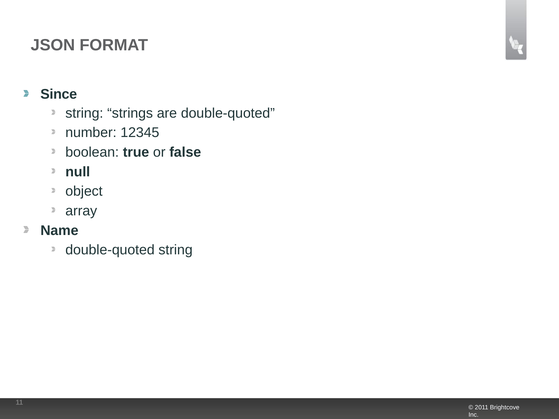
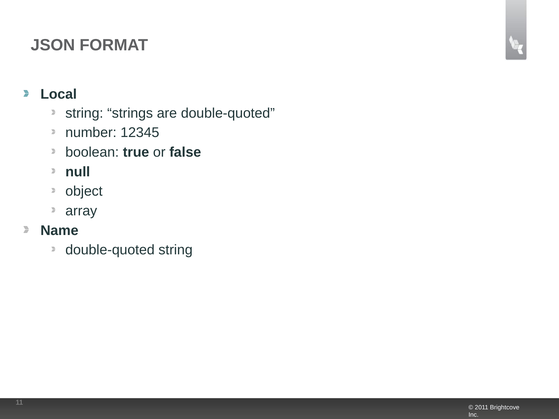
Since: Since -> Local
